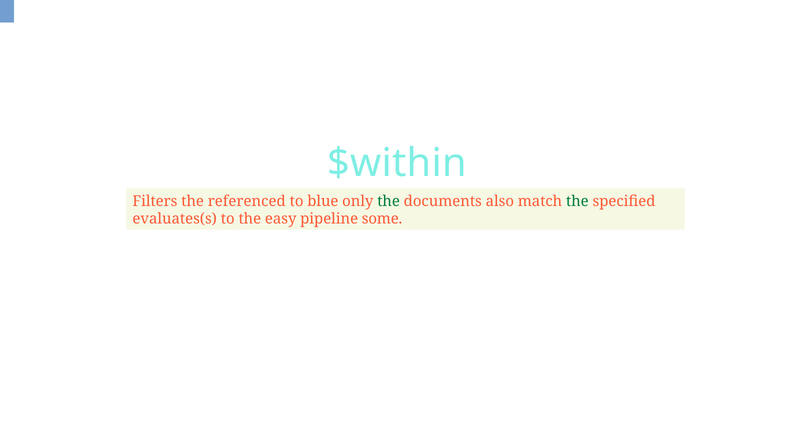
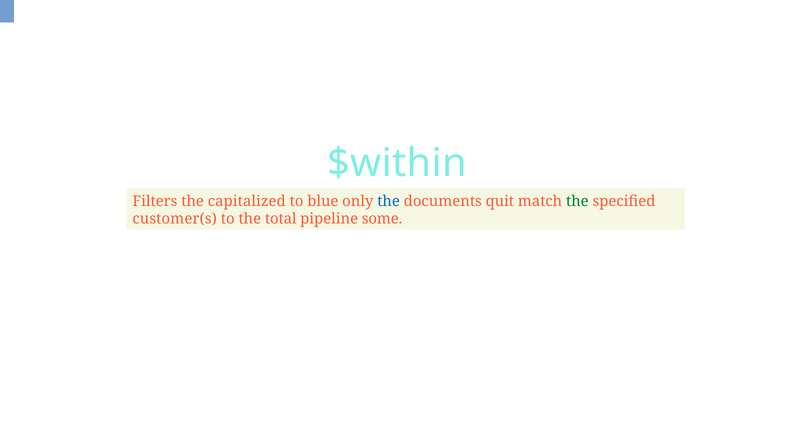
referenced: referenced -> capitalized
the at (389, 201) colour: green -> blue
also: also -> quit
evaluates(s: evaluates(s -> customer(s
easy: easy -> total
